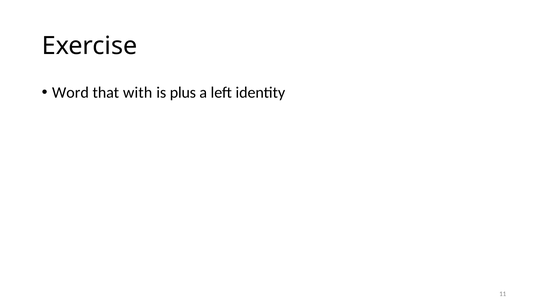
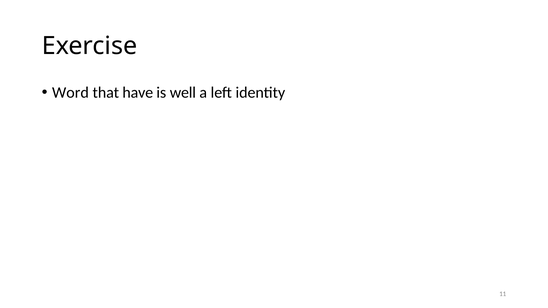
with: with -> have
plus: plus -> well
